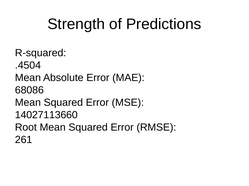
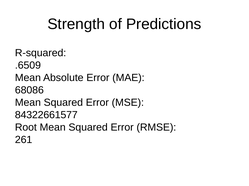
.4504: .4504 -> .6509
14027113660: 14027113660 -> 84322661577
